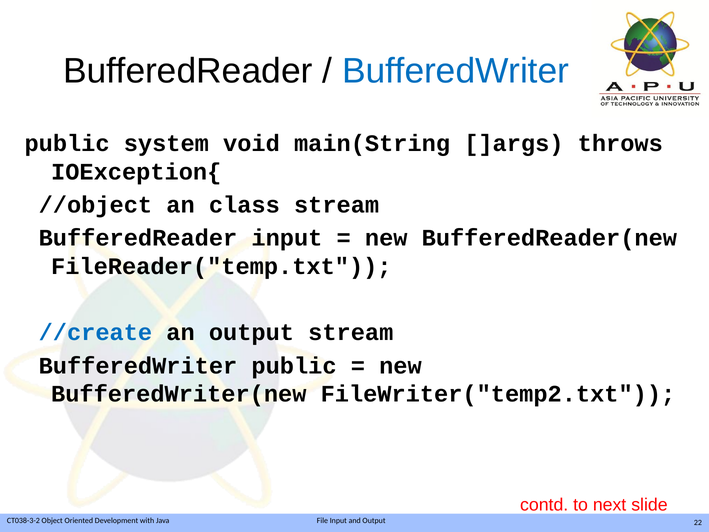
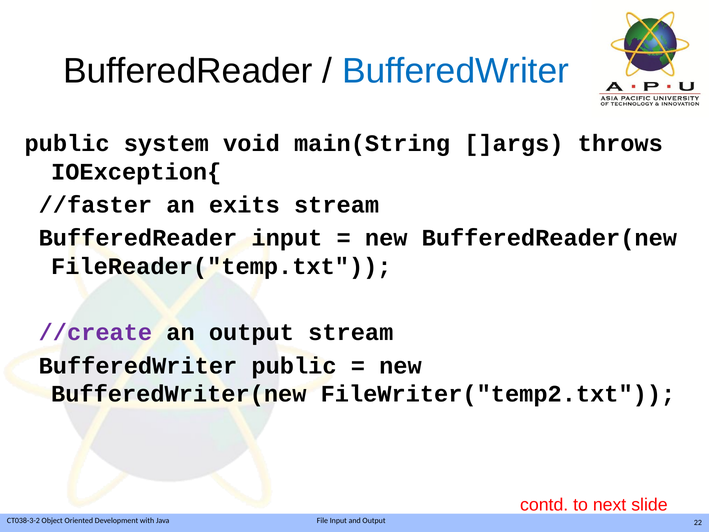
//object: //object -> //faster
class: class -> exits
//create colour: blue -> purple
